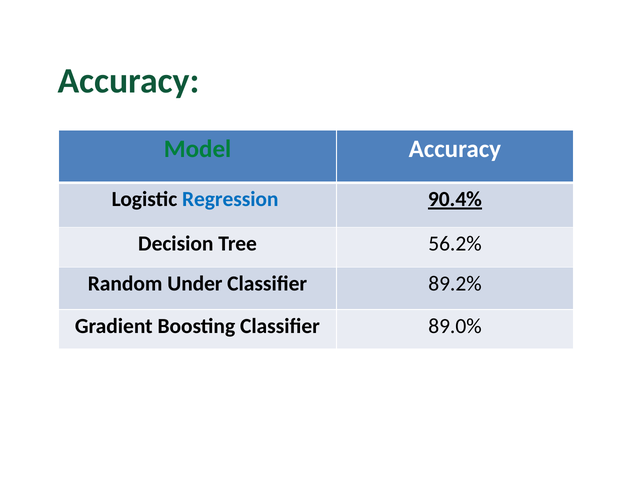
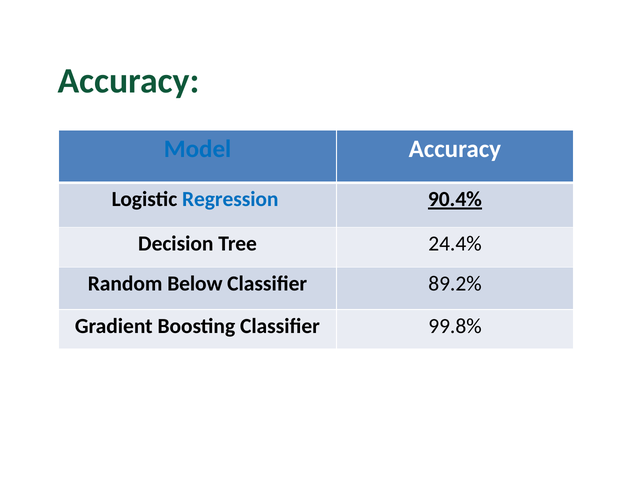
Model colour: green -> blue
56.2%: 56.2% -> 24.4%
Under: Under -> Below
89.0%: 89.0% -> 99.8%
